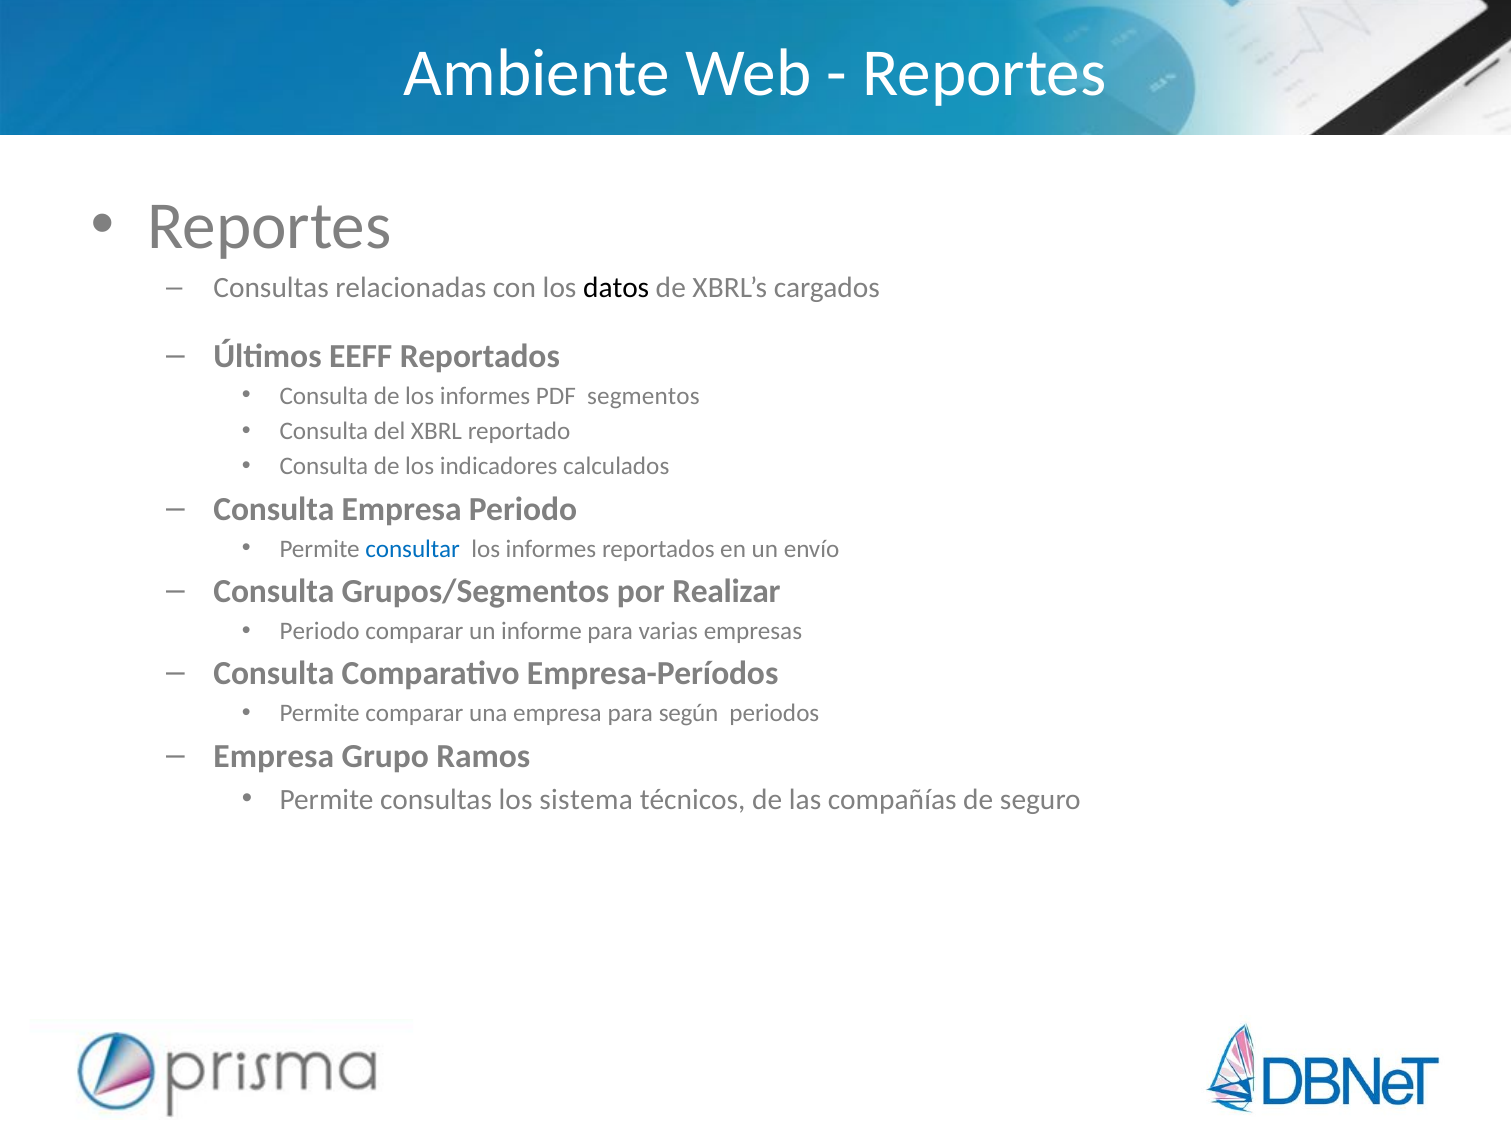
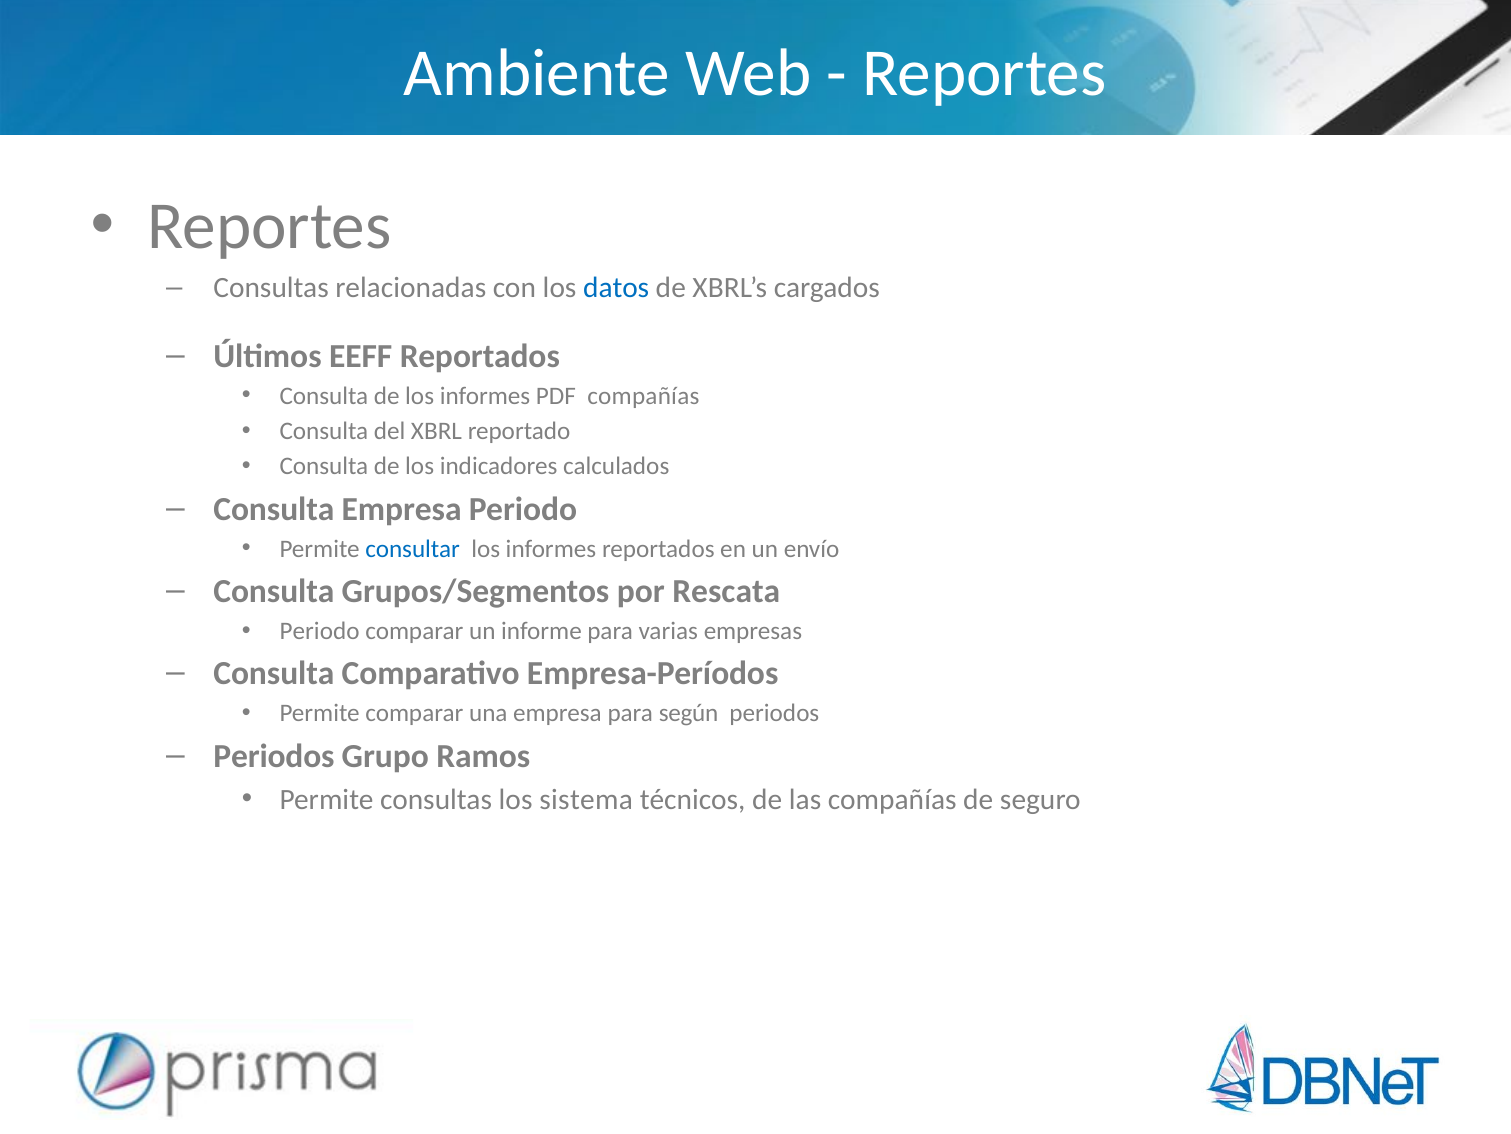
datos colour: black -> blue
PDF segmentos: segmentos -> compañías
Realizar: Realizar -> Rescata
Empresa at (274, 756): Empresa -> Periodos
